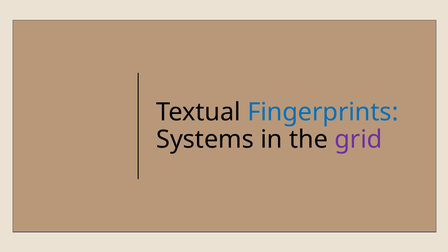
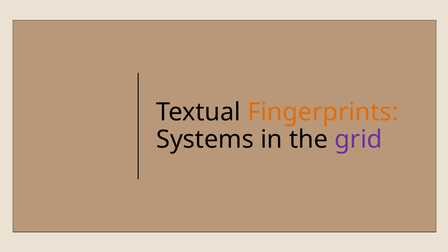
Fingerprints colour: blue -> orange
